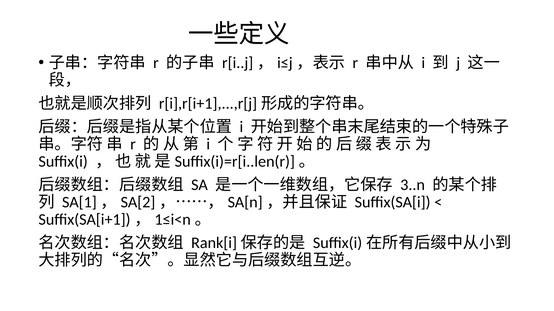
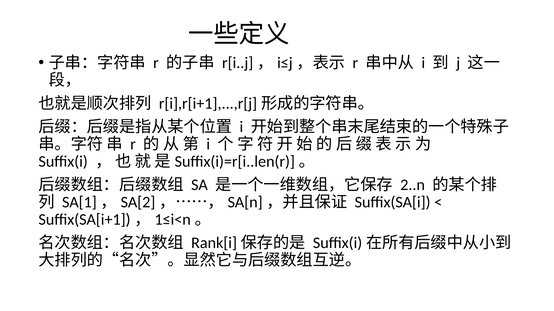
3..n: 3..n -> 2..n
